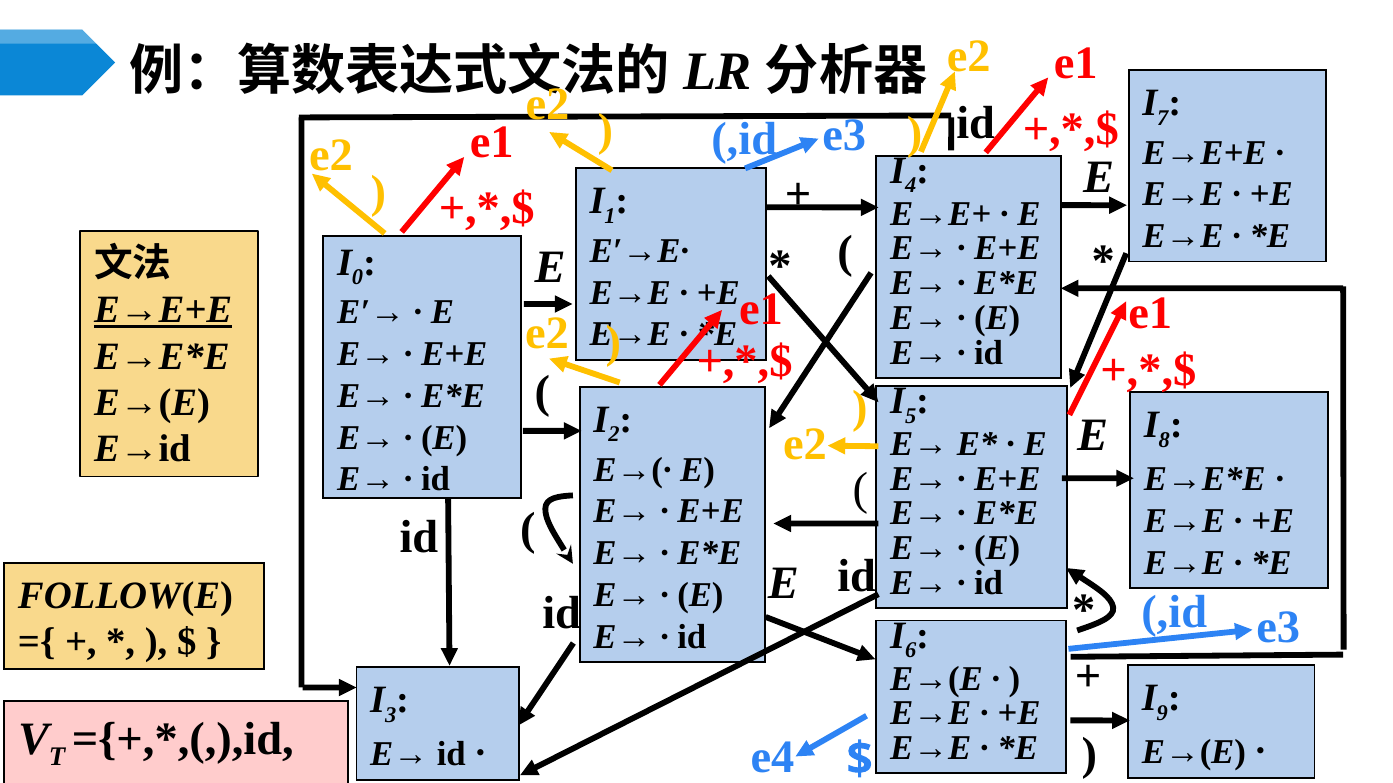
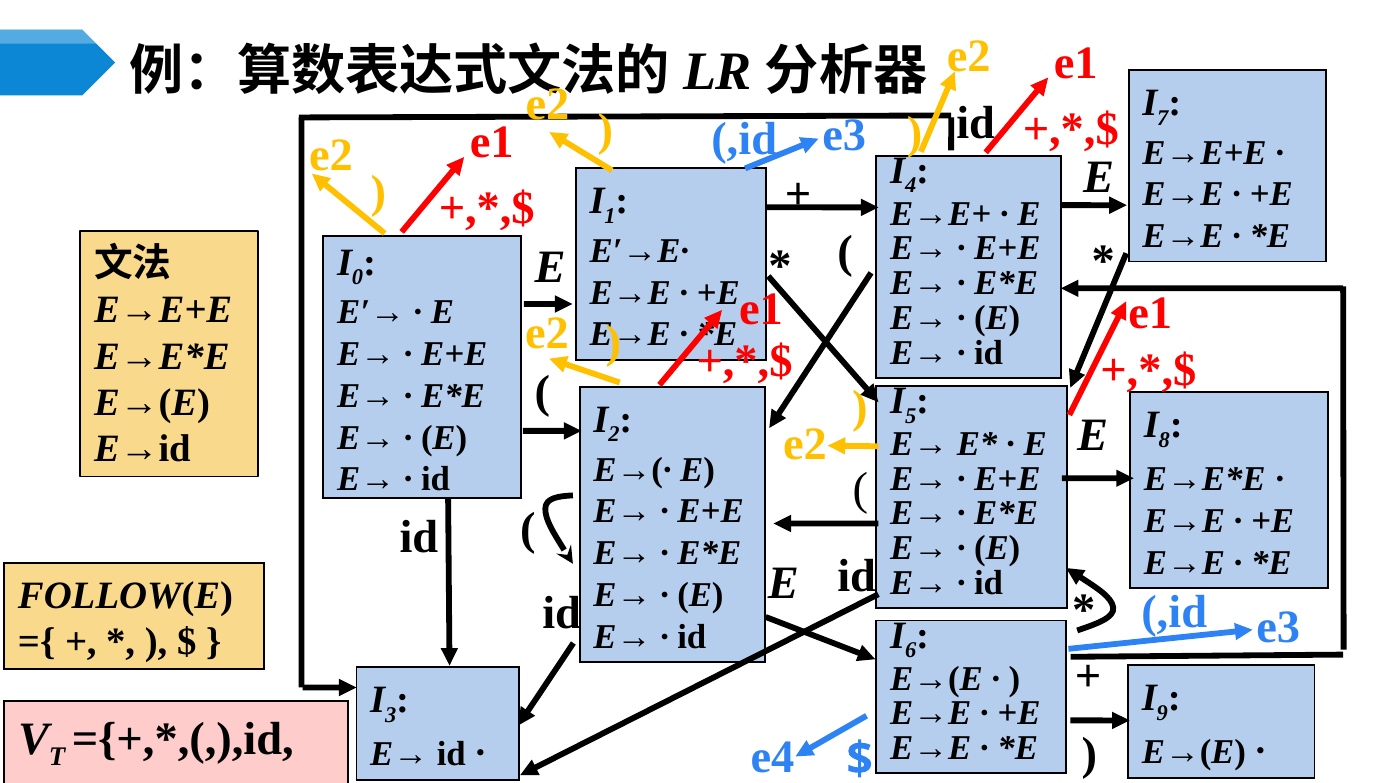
E→E+E at (163, 310) underline: present -> none
